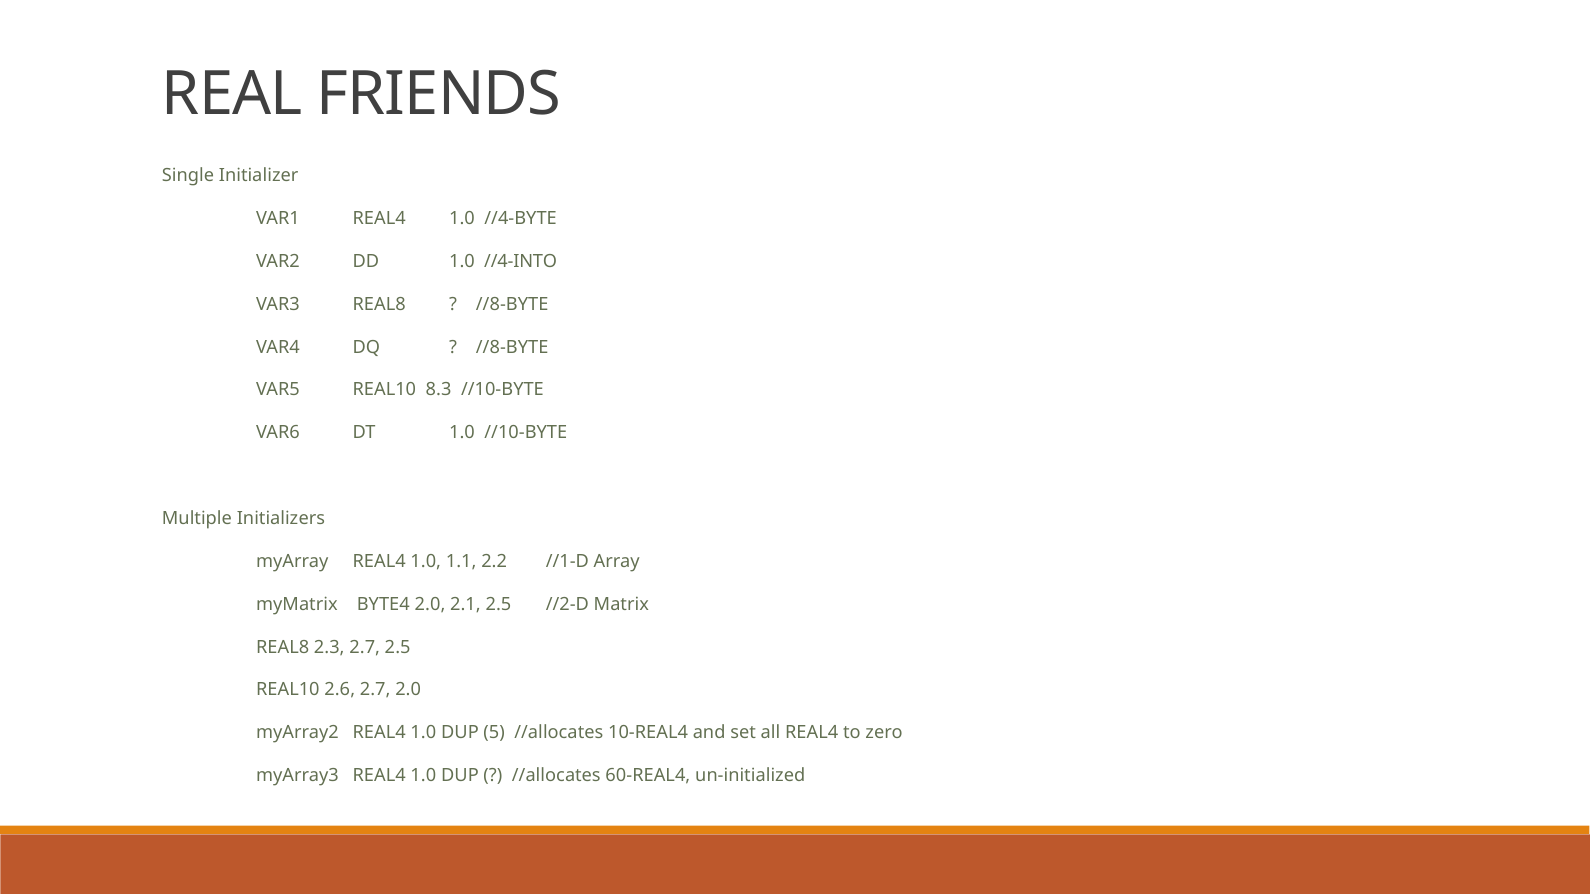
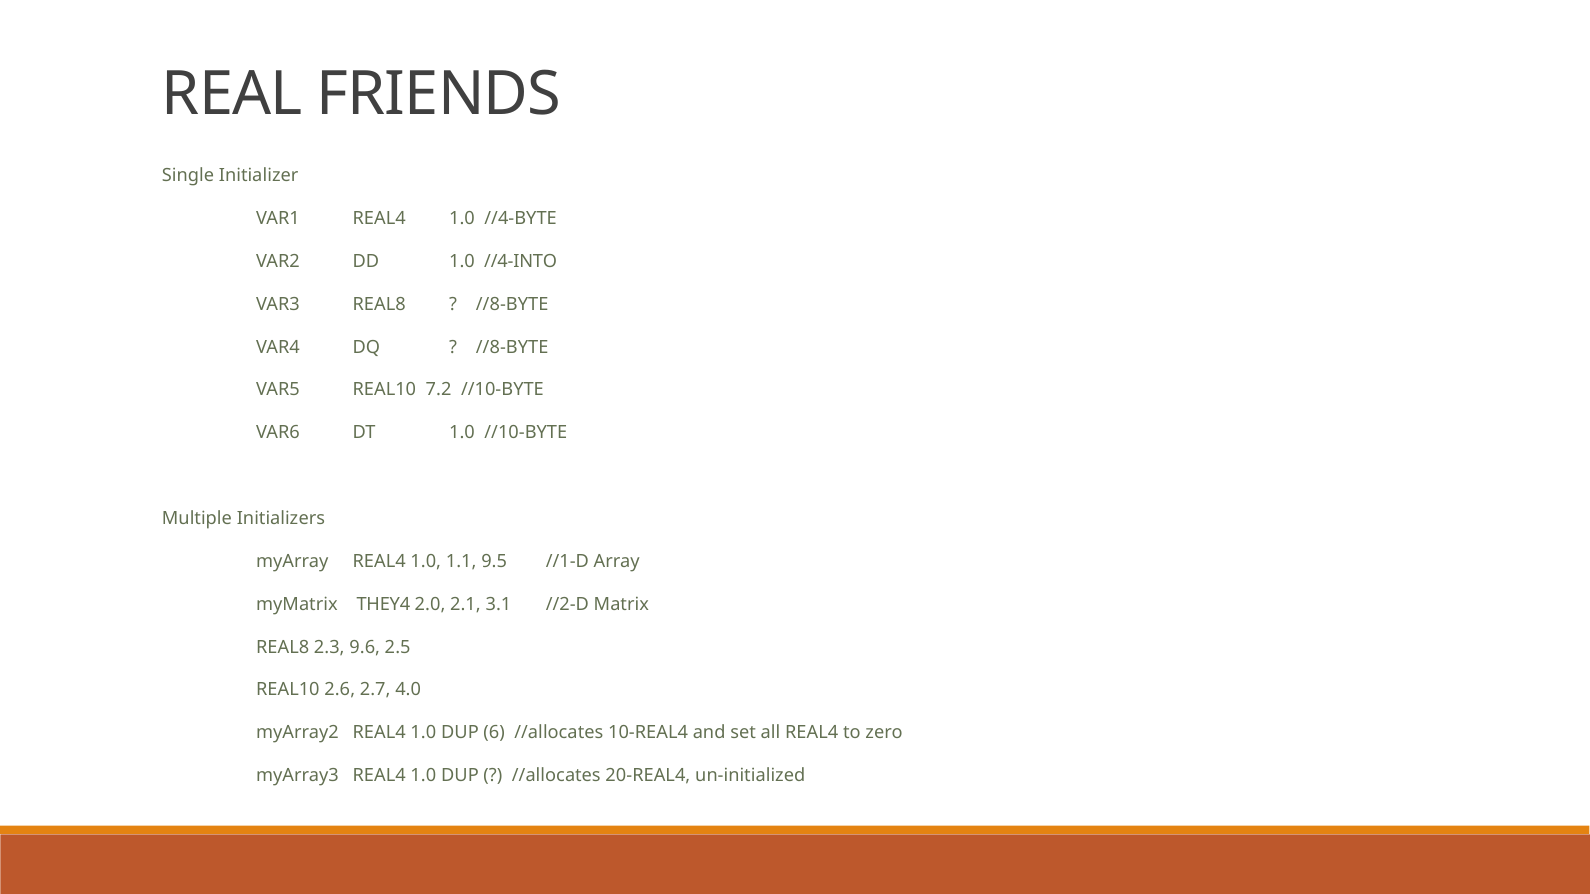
8.3: 8.3 -> 7.2
2.2: 2.2 -> 9.5
BYTE4: BYTE4 -> THEY4
2.1 2.5: 2.5 -> 3.1
2.3 2.7: 2.7 -> 9.6
2.7 2.0: 2.0 -> 4.0
5: 5 -> 6
60-REAL4: 60-REAL4 -> 20-REAL4
